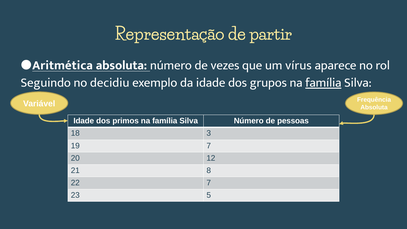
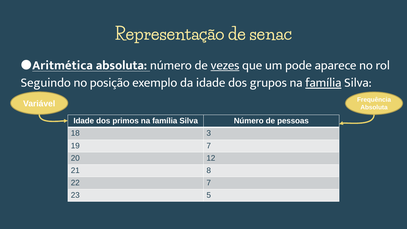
partir: partir -> senac
vezes underline: none -> present
vírus: vírus -> pode
decidiu: decidiu -> posição
